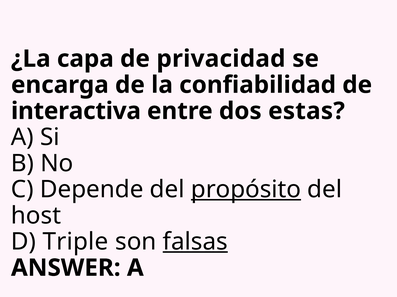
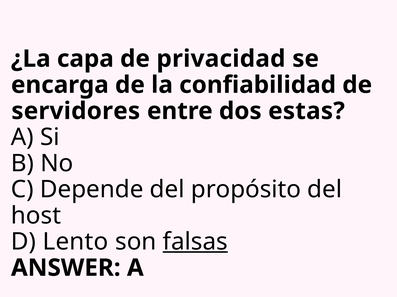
interactiva: interactiva -> servidores
propósito underline: present -> none
Triple: Triple -> Lento
